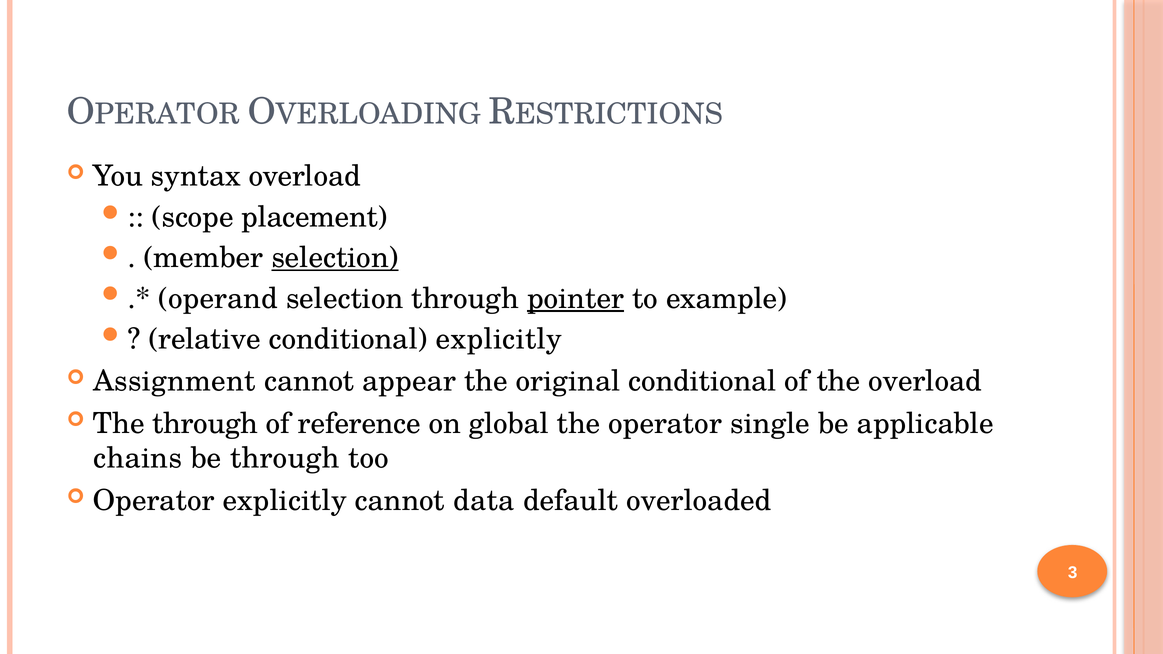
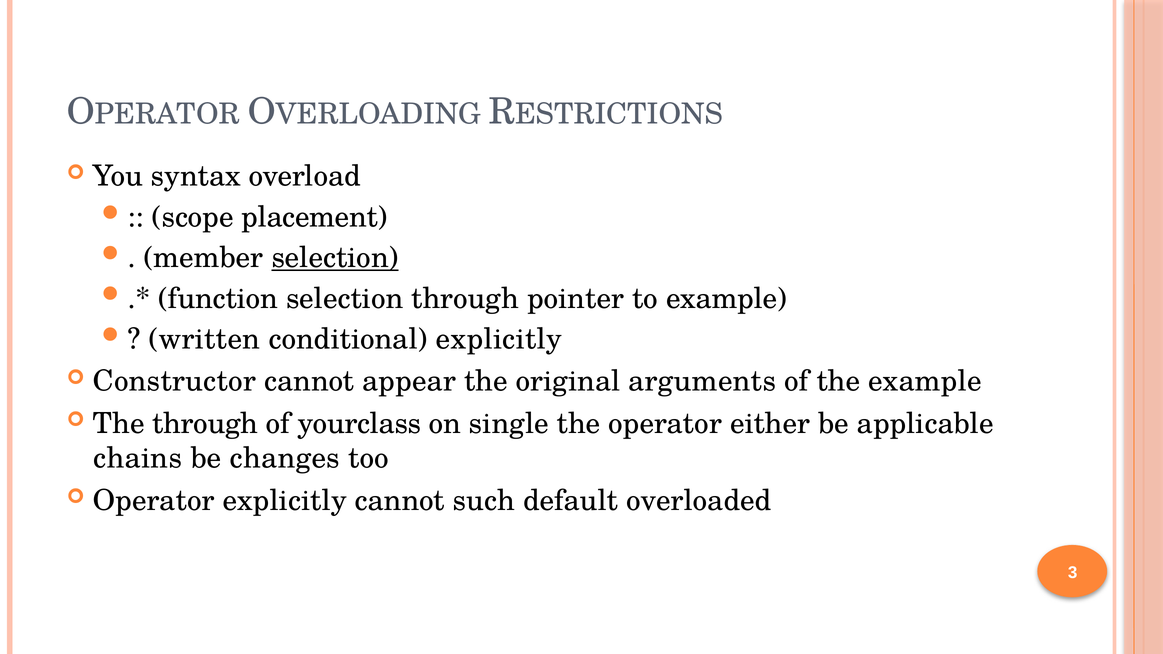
operand: operand -> function
pointer underline: present -> none
relative: relative -> written
Assignment: Assignment -> Constructor
original conditional: conditional -> arguments
the overload: overload -> example
reference: reference -> yourclass
global: global -> single
single: single -> either
be through: through -> changes
data: data -> such
